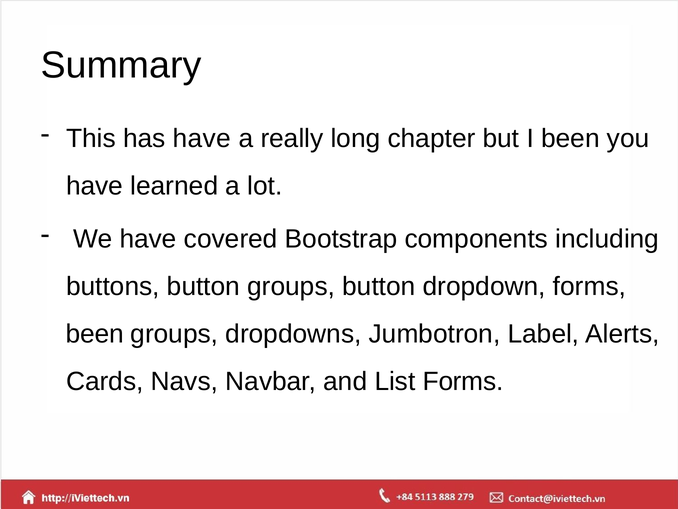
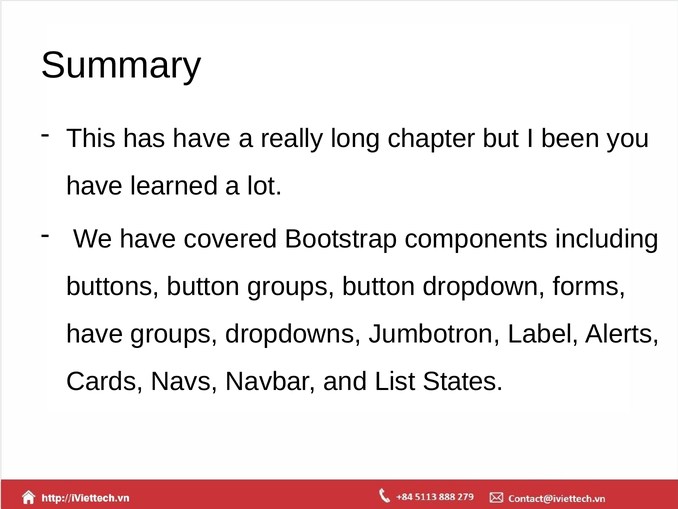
been at (95, 334): been -> have
List Forms: Forms -> States
